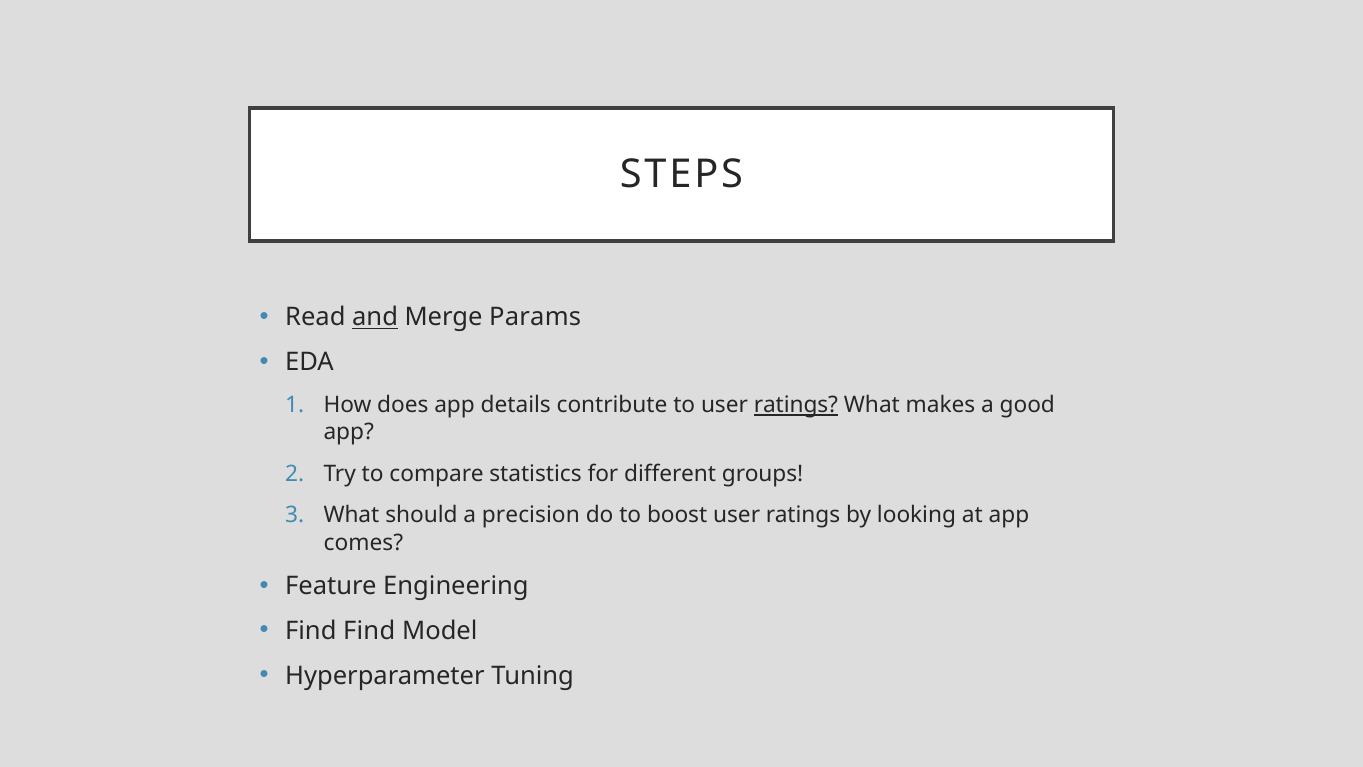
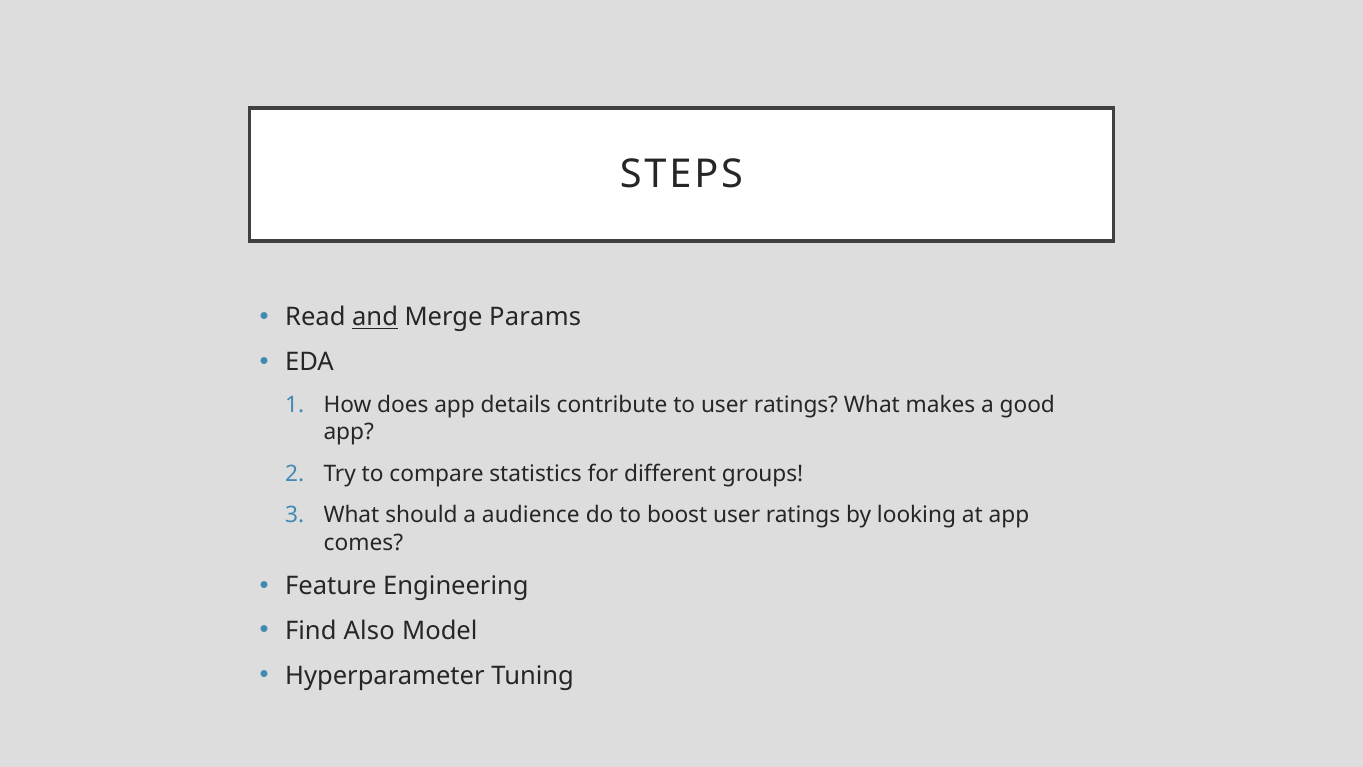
ratings at (796, 405) underline: present -> none
precision: precision -> audience
Find Find: Find -> Also
